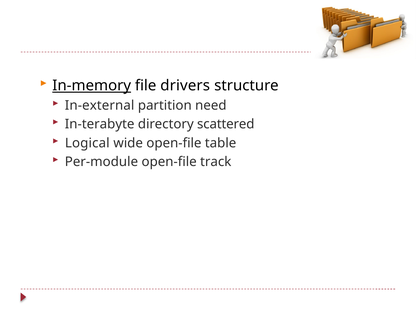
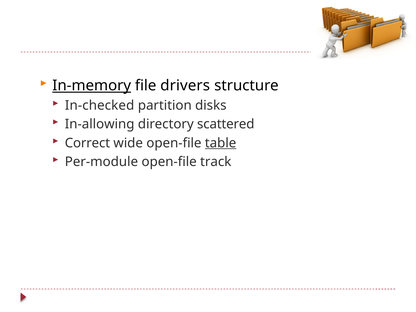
In-external: In-external -> In-checked
need: need -> disks
In-terabyte: In-terabyte -> In-allowing
Logical: Logical -> Correct
table underline: none -> present
